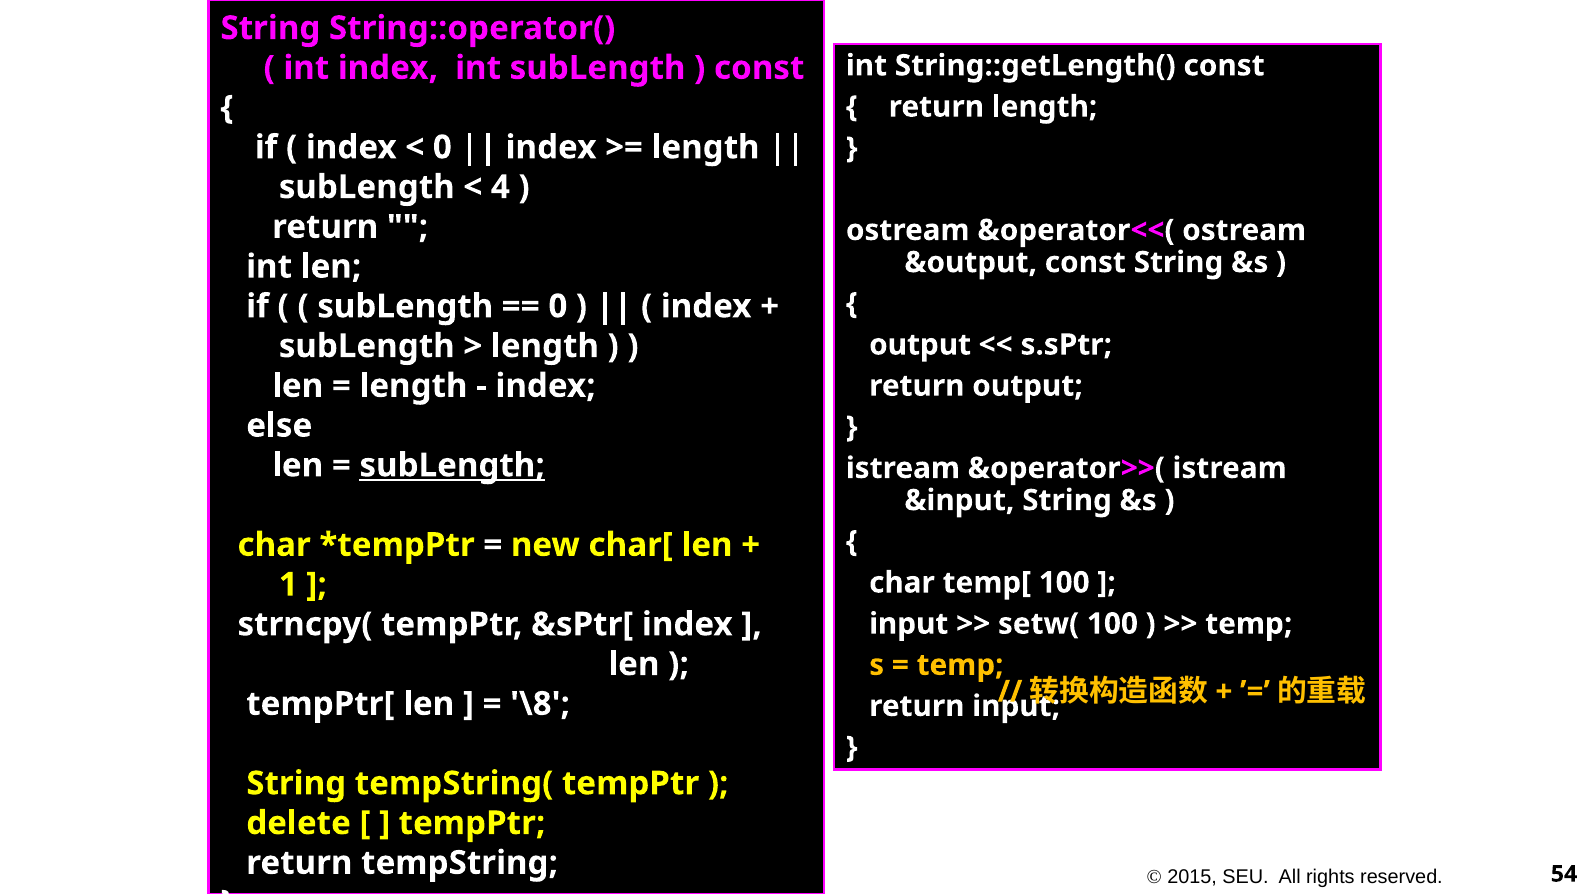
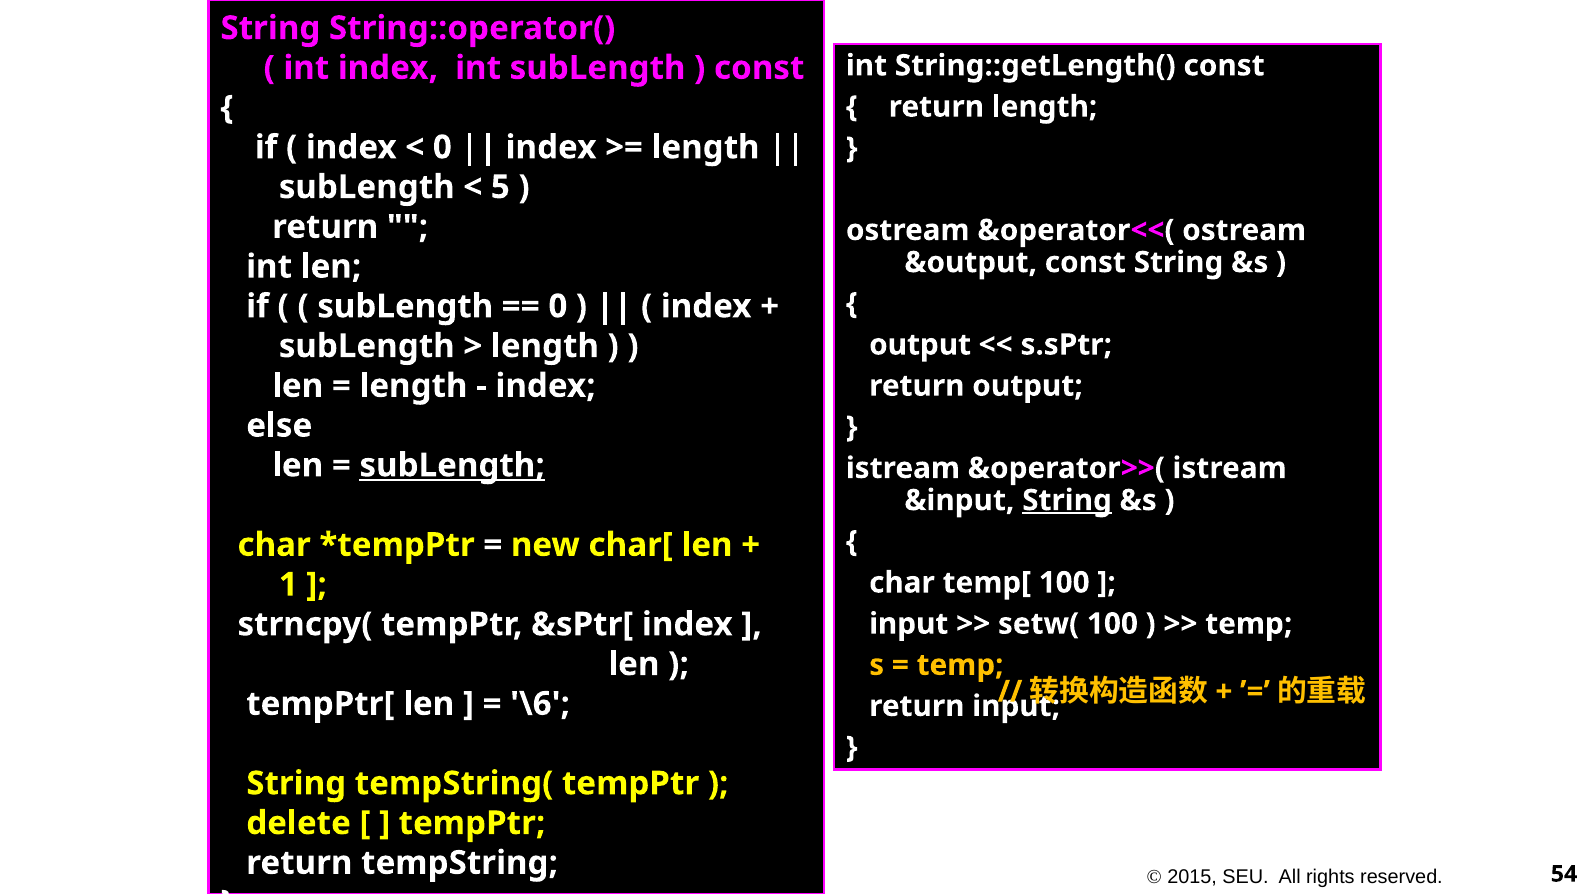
4: 4 -> 5
String at (1067, 500) underline: none -> present
\8: \8 -> \6
